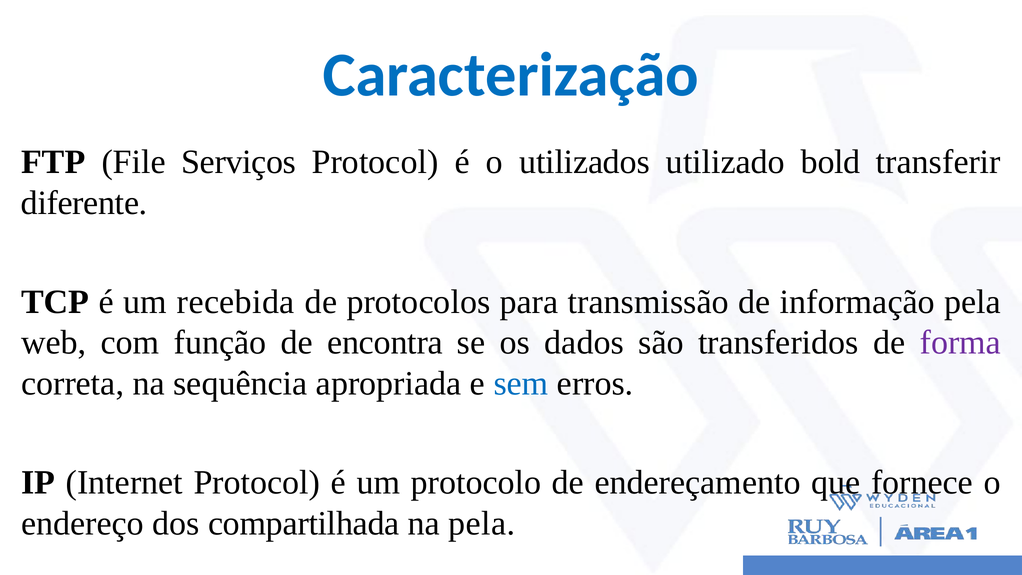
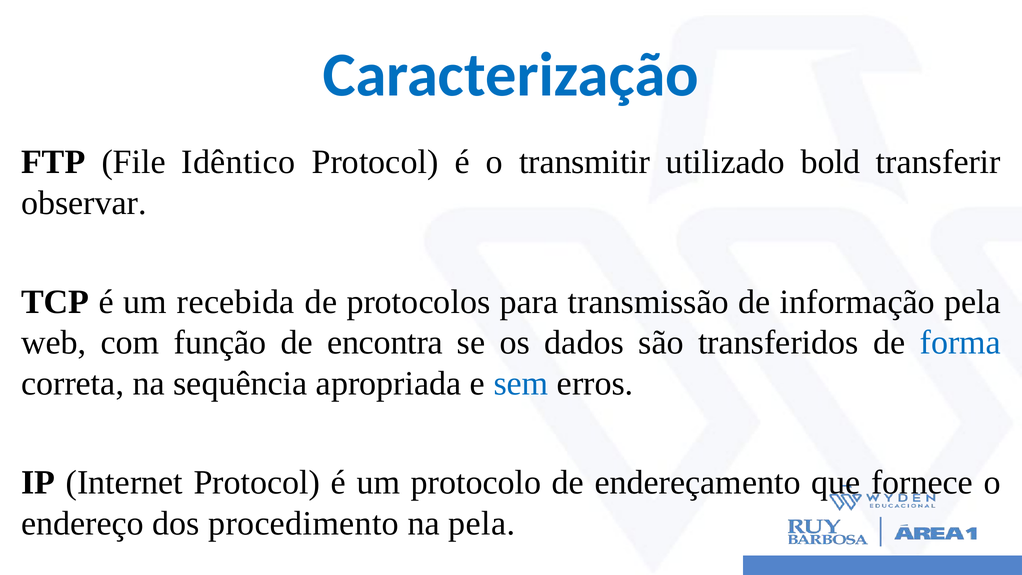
Serviços: Serviços -> Idêntico
utilizados: utilizados -> transmitir
diferente: diferente -> observar
forma colour: purple -> blue
compartilhada: compartilhada -> procedimento
